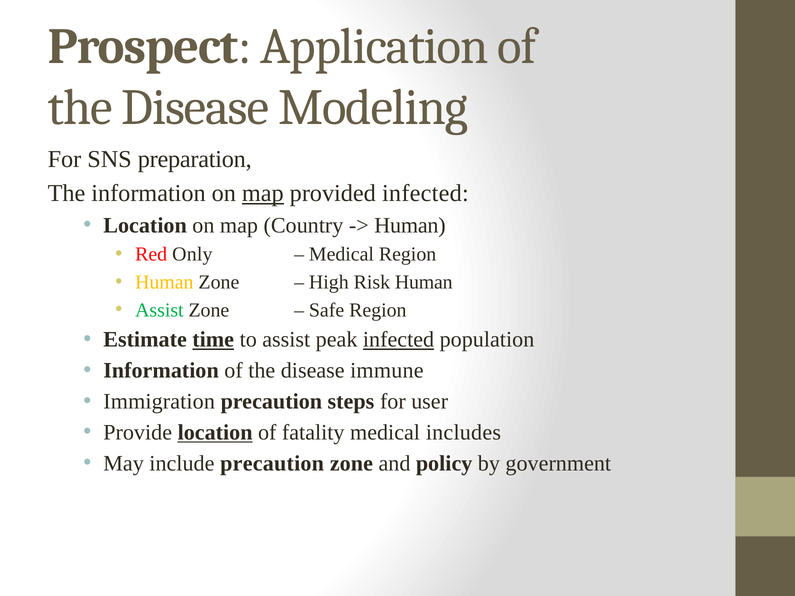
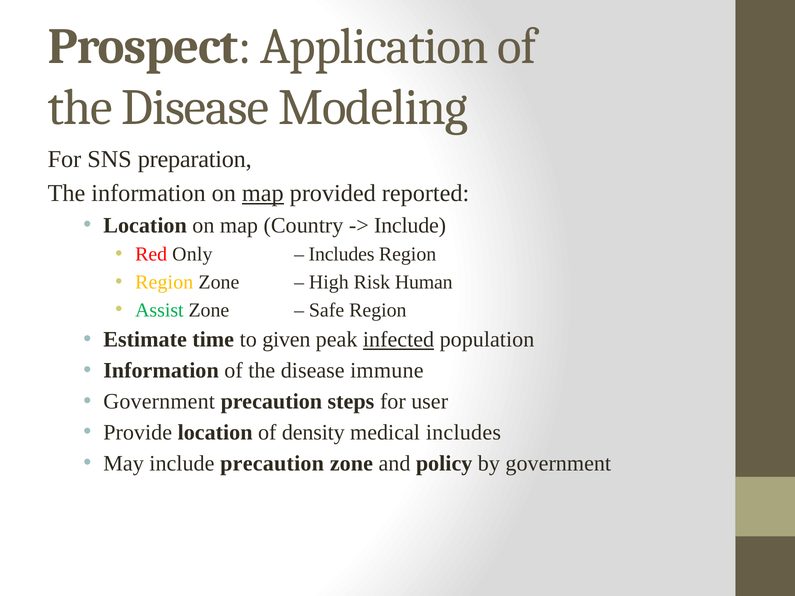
provided infected: infected -> reported
Human at (410, 225): Human -> Include
Medical at (341, 254): Medical -> Includes
Human at (164, 282): Human -> Region
time underline: present -> none
to assist: assist -> given
Immigration at (159, 402): Immigration -> Government
location at (215, 433) underline: present -> none
fatality: fatality -> density
